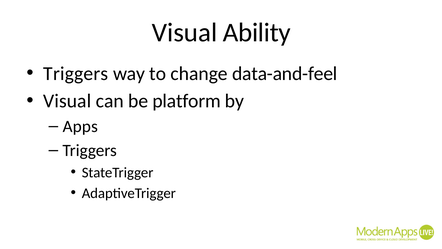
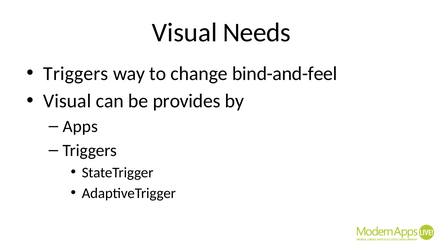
Ability: Ability -> Needs
data-and-feel: data-and-feel -> bind-and-feel
platform: platform -> provides
